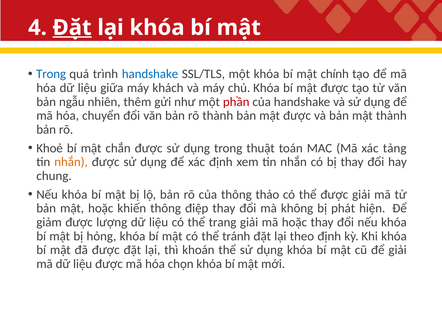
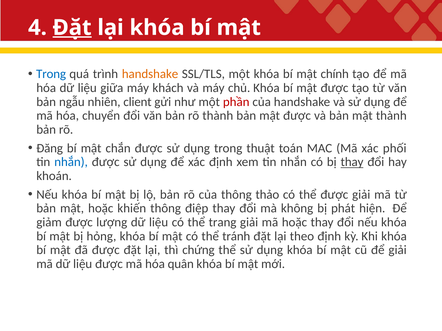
handshake at (150, 74) colour: blue -> orange
thêm: thêm -> client
Khoẻ: Khoẻ -> Đăng
tảng: tảng -> phối
nhắn at (71, 162) colour: orange -> blue
thay at (352, 162) underline: none -> present
chung: chung -> khoán
khoán: khoán -> chứng
chọn: chọn -> quân
